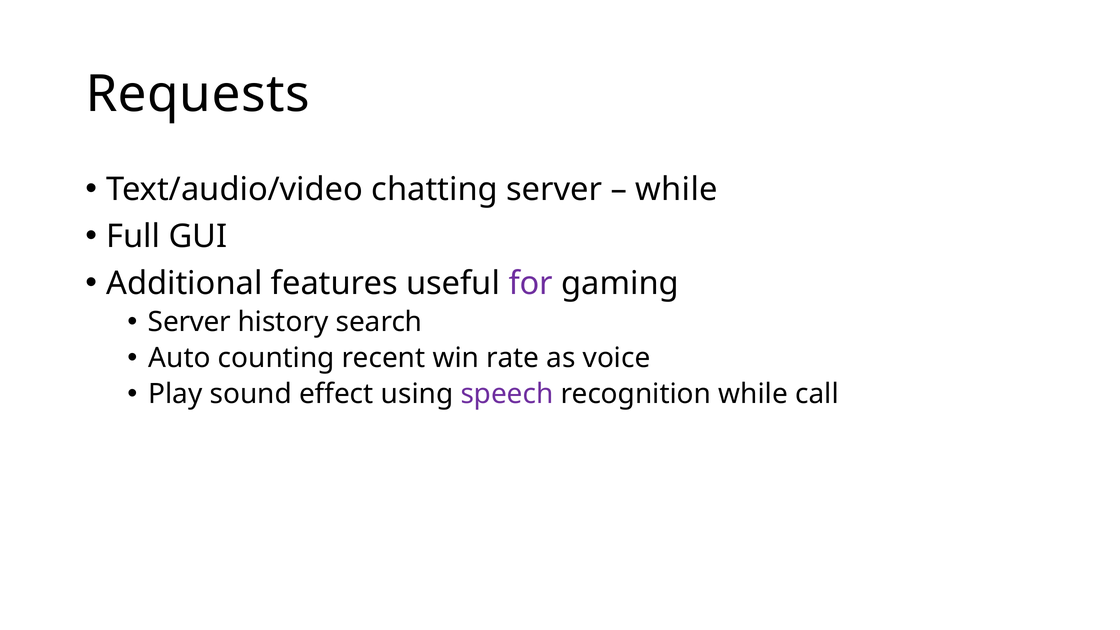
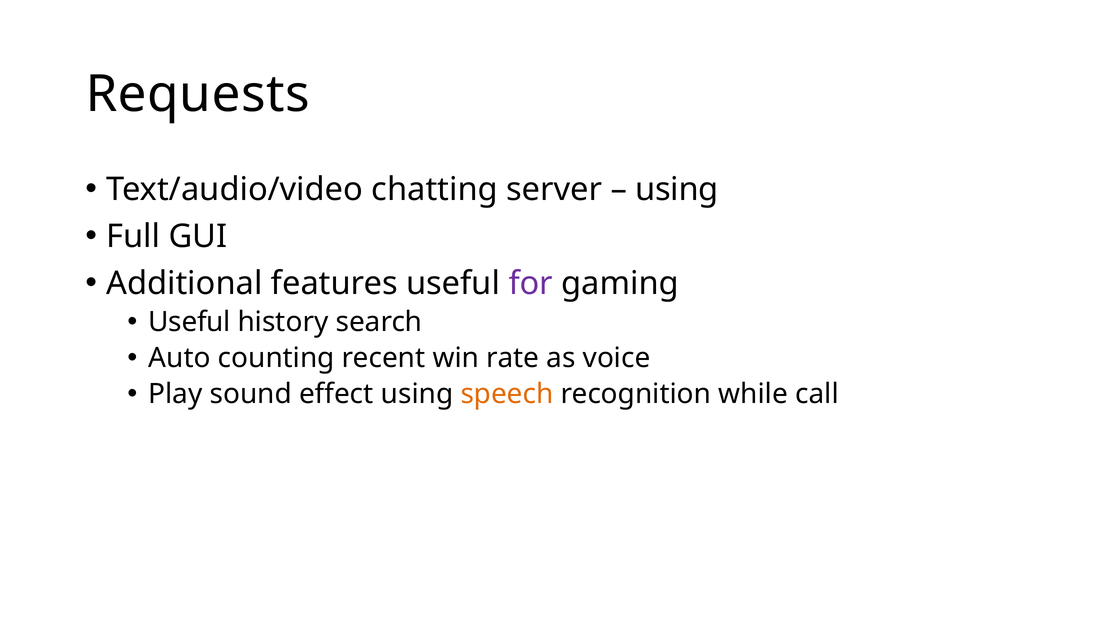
while at (677, 189): while -> using
Server at (189, 322): Server -> Useful
speech colour: purple -> orange
